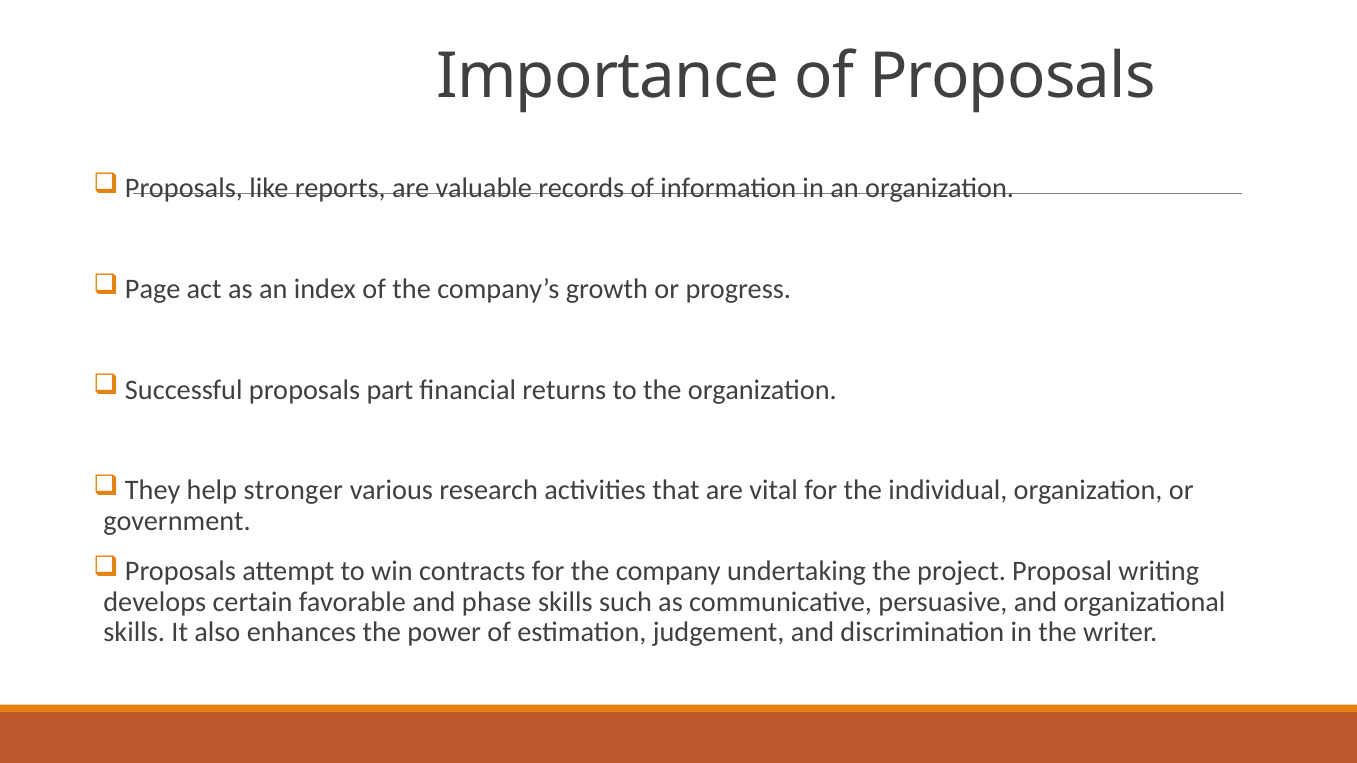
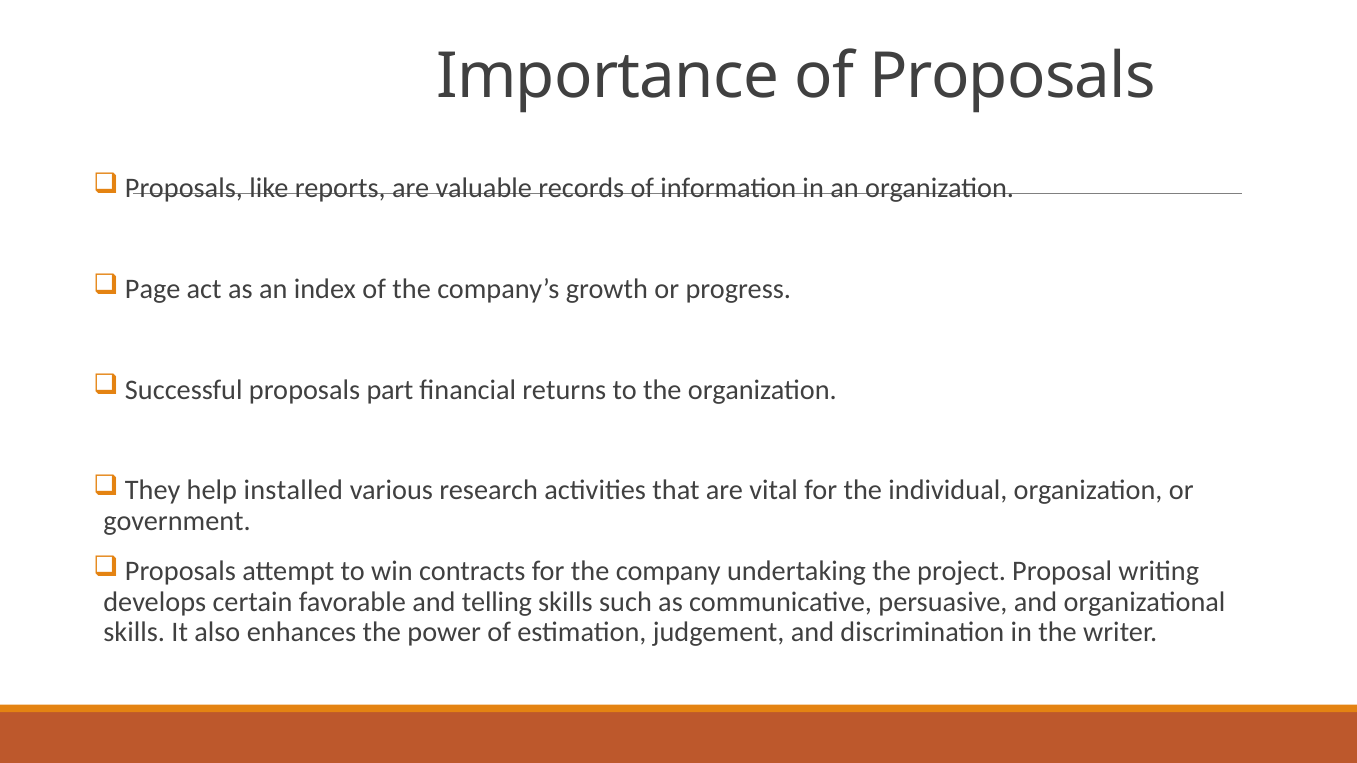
stronger: stronger -> installed
phase: phase -> telling
